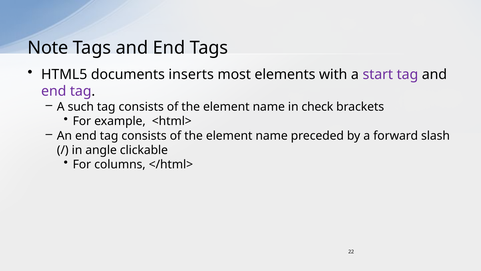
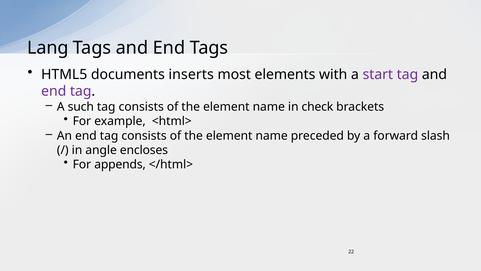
Note: Note -> Lang
clickable: clickable -> encloses
columns: columns -> appends
